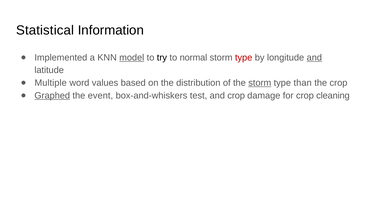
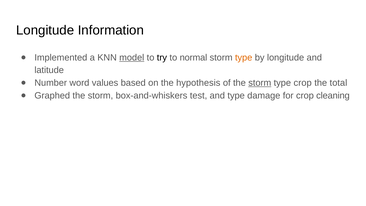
Statistical at (45, 30): Statistical -> Longitude
type at (244, 58) colour: red -> orange
and at (314, 58) underline: present -> none
Multiple: Multiple -> Number
distribution: distribution -> hypothesis
type than: than -> crop
the crop: crop -> total
Graphed underline: present -> none
event at (100, 95): event -> storm
and crop: crop -> type
